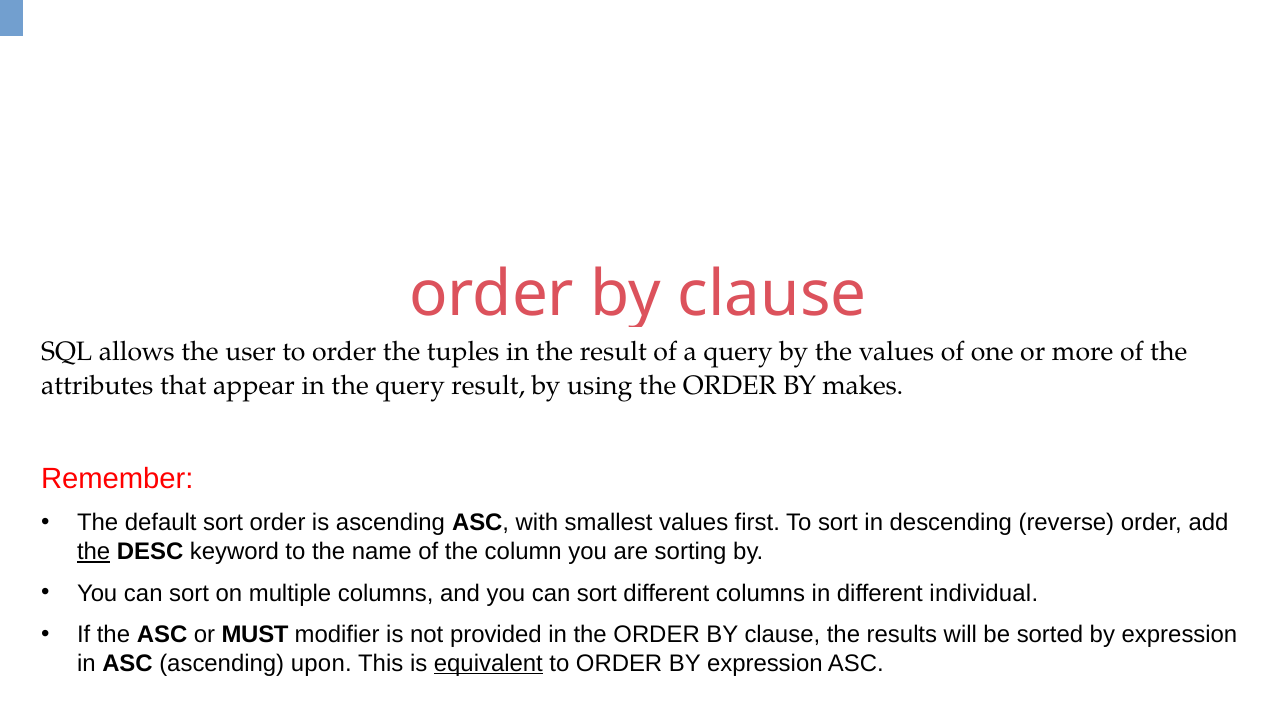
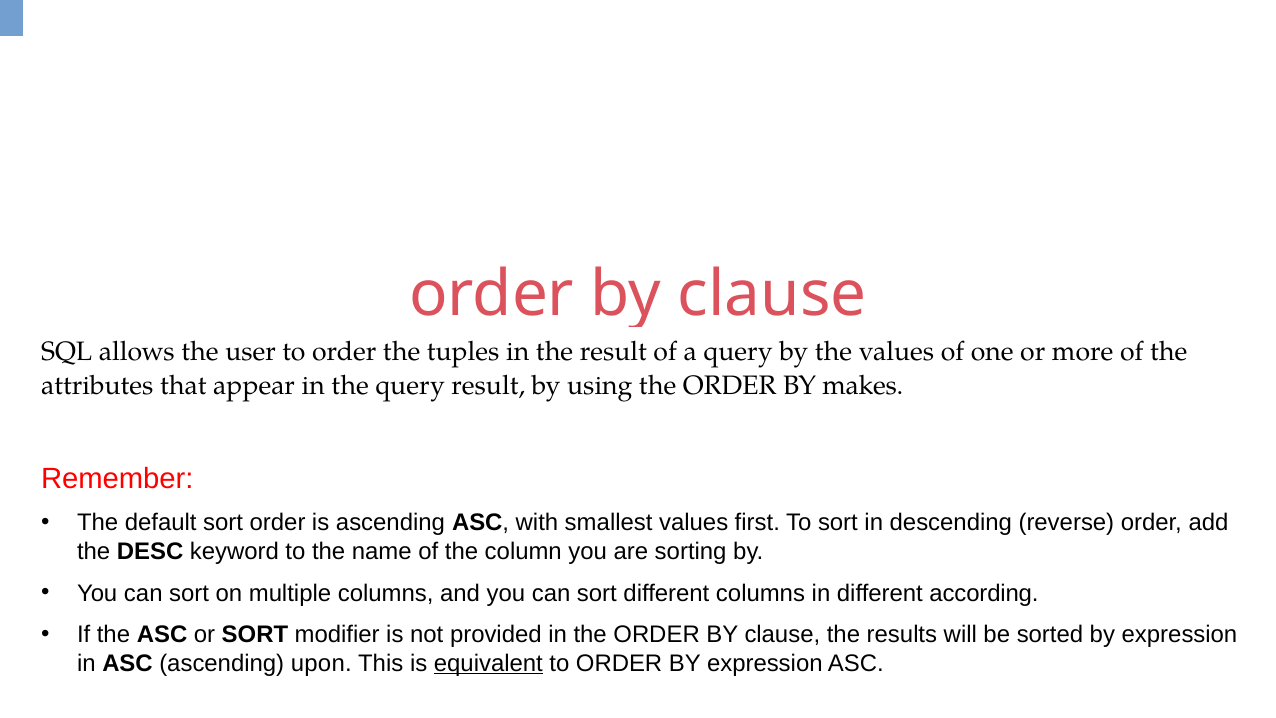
the at (94, 551) underline: present -> none
individual: individual -> according
or MUST: MUST -> SORT
